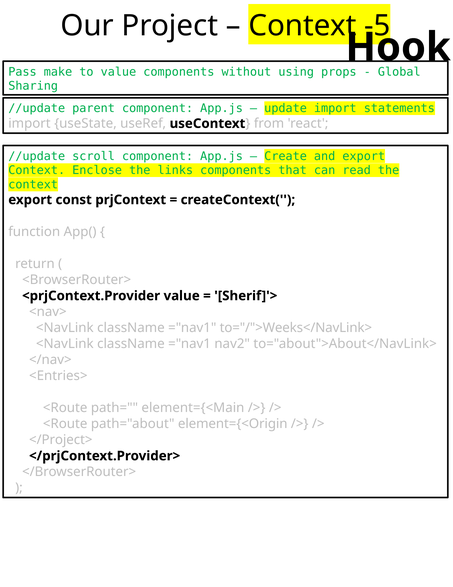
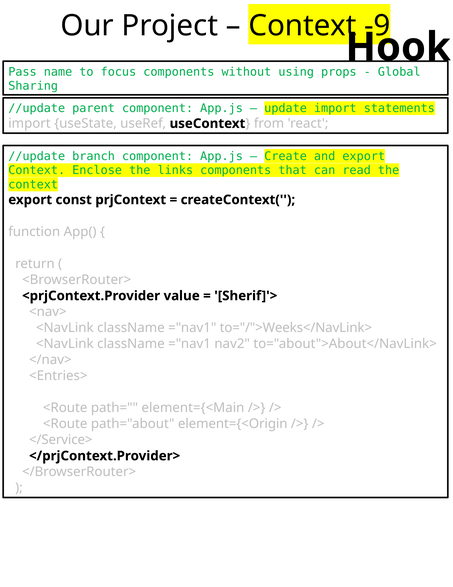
-5: -5 -> -9
make: make -> name
to value: value -> focus
scroll: scroll -> branch
</Project>: </Project> -> </Service>
